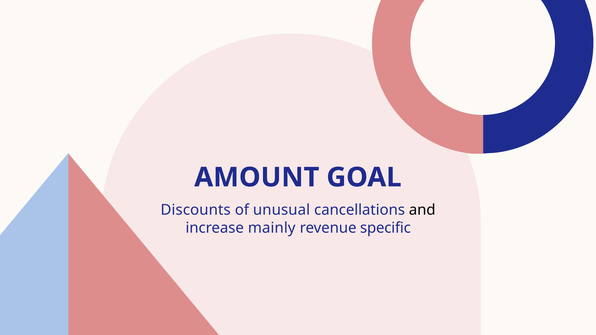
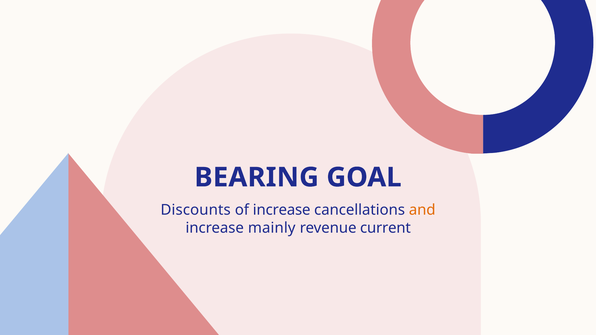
AMOUNT: AMOUNT -> BEARING
of unusual: unusual -> increase
and colour: black -> orange
specific: specific -> current
